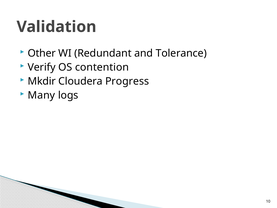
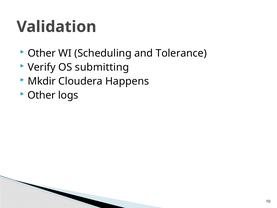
Redundant: Redundant -> Scheduling
contention: contention -> submitting
Progress: Progress -> Happens
Many at (41, 95): Many -> Other
